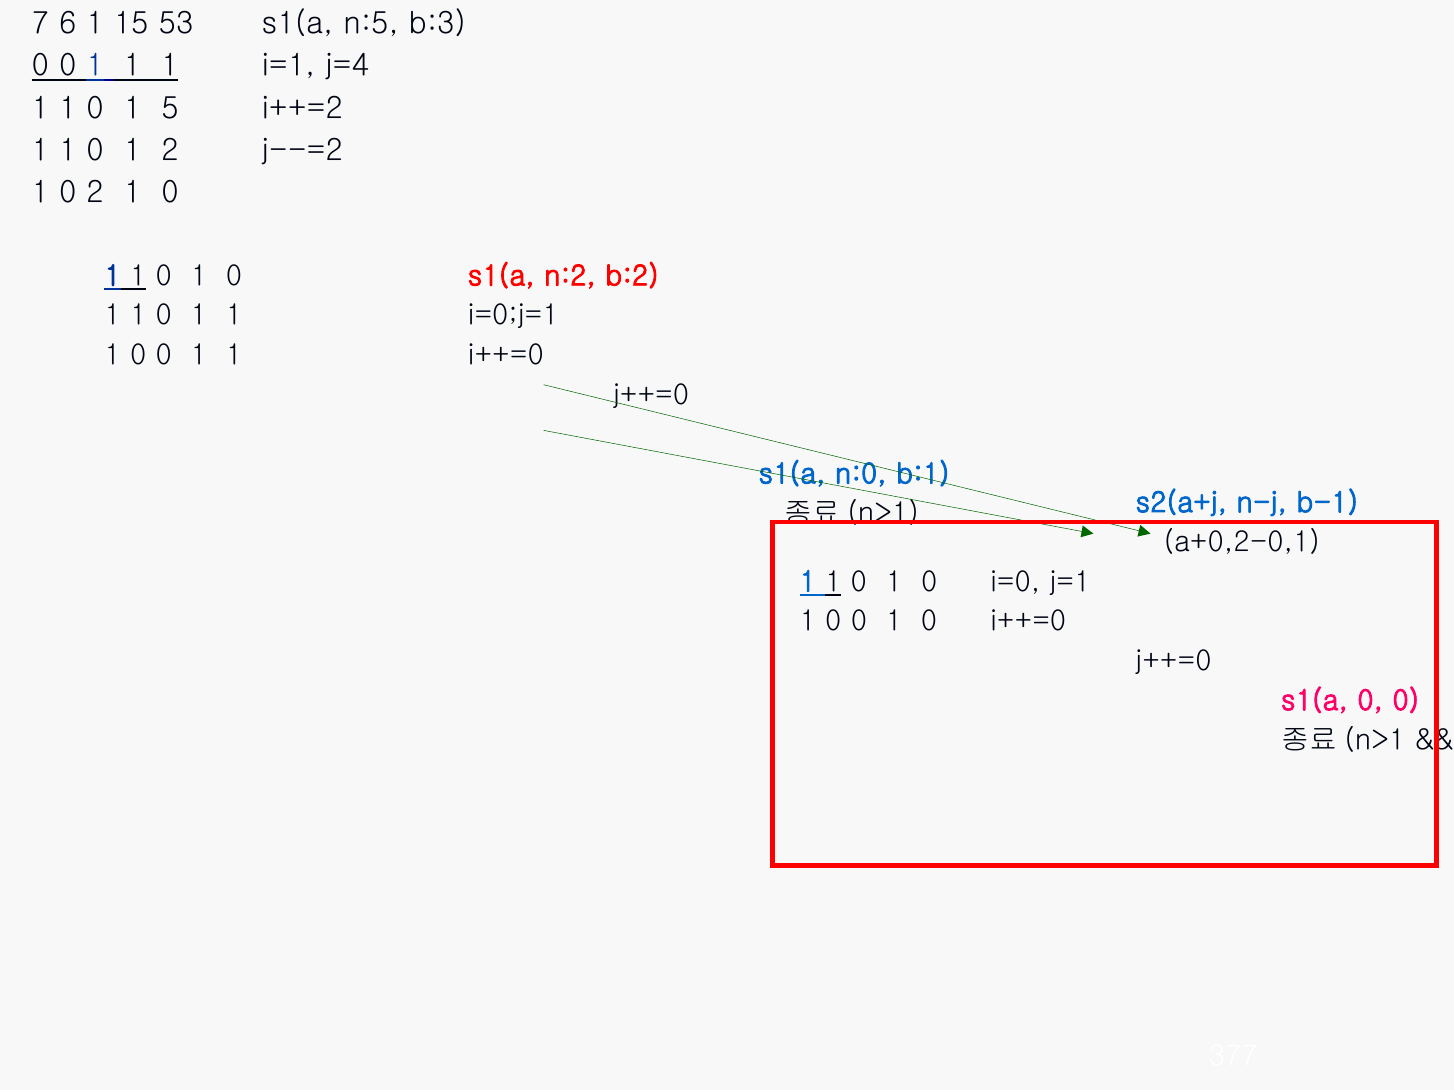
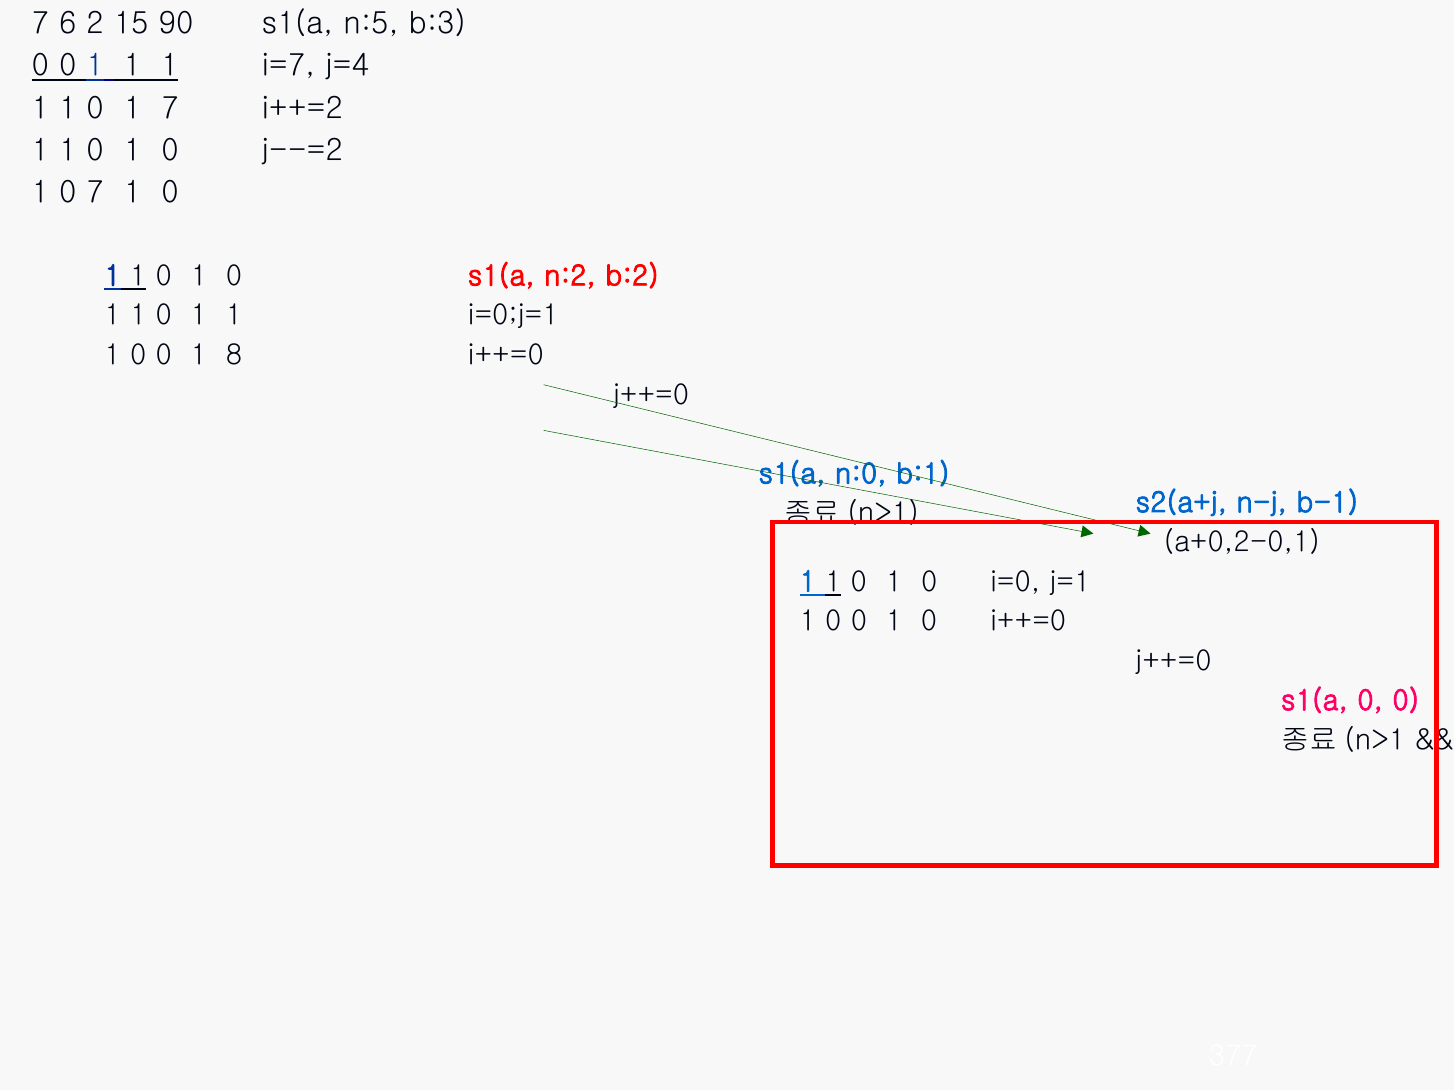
6 1: 1 -> 2
53: 53 -> 90
i=1: i=1 -> i=7
1 5: 5 -> 7
2 at (170, 151): 2 -> 0
0 2: 2 -> 7
1 at (234, 355): 1 -> 8
